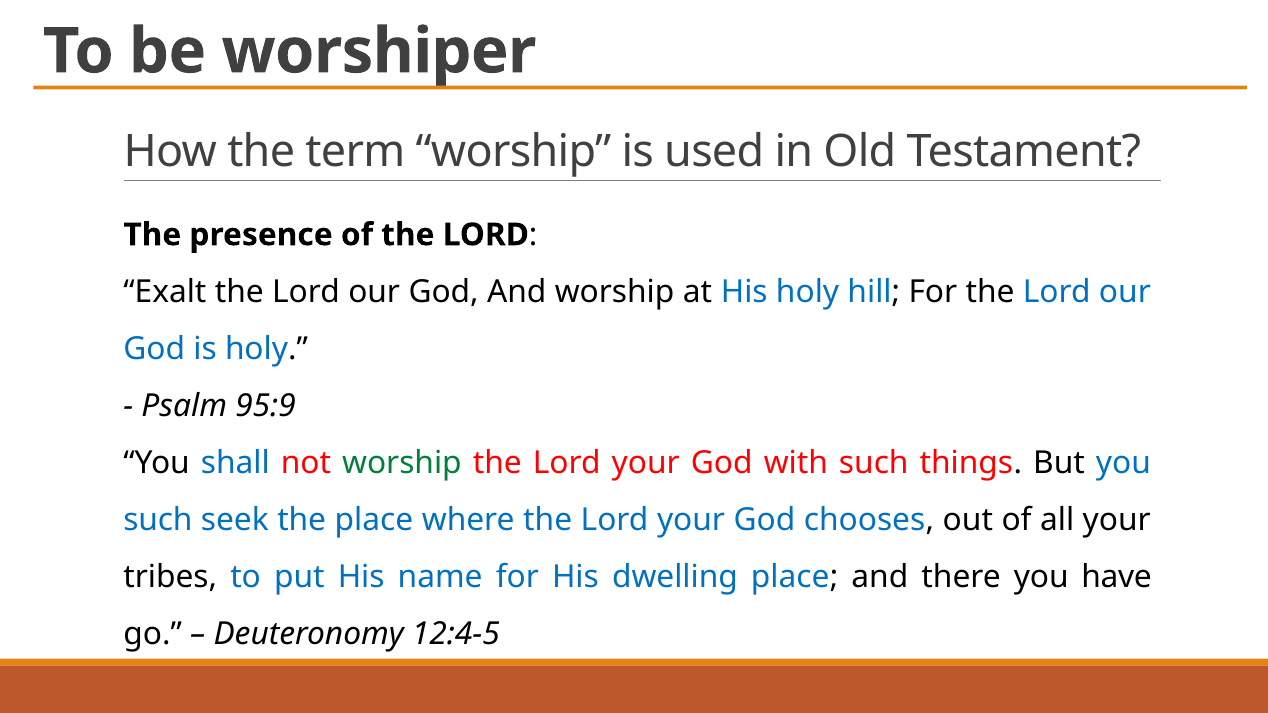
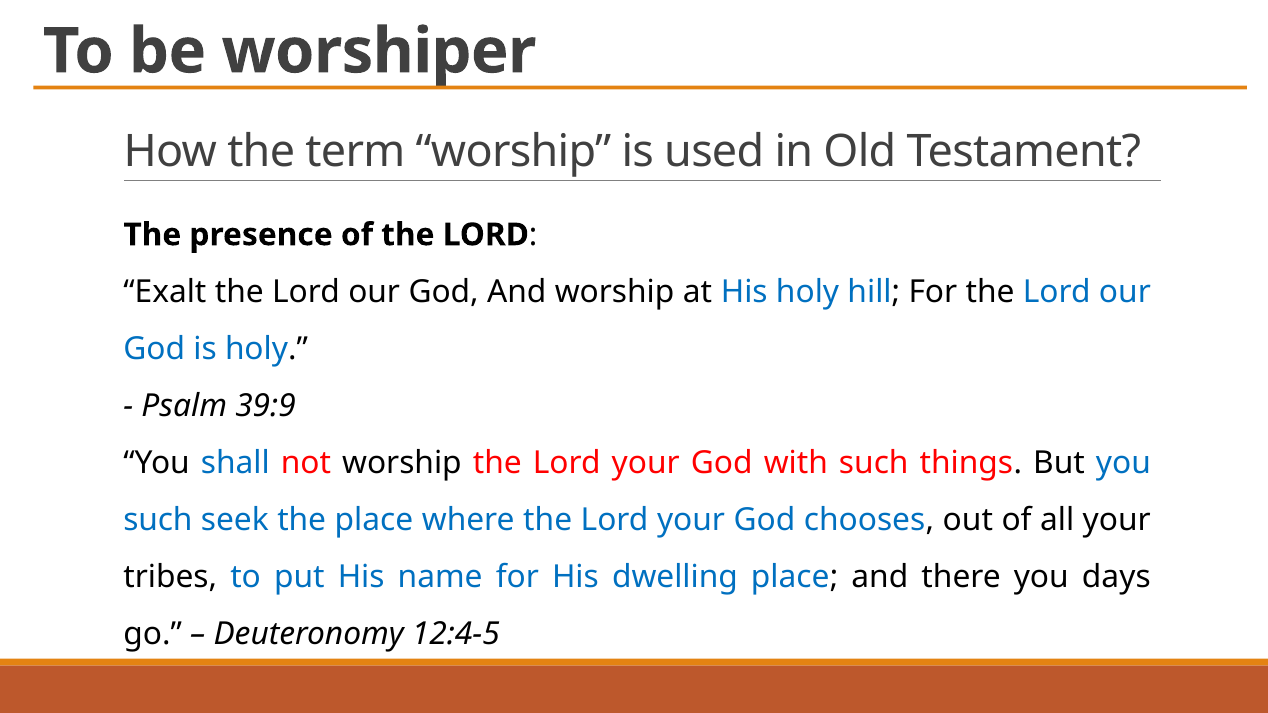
95:9: 95:9 -> 39:9
worship at (402, 463) colour: green -> black
have: have -> days
